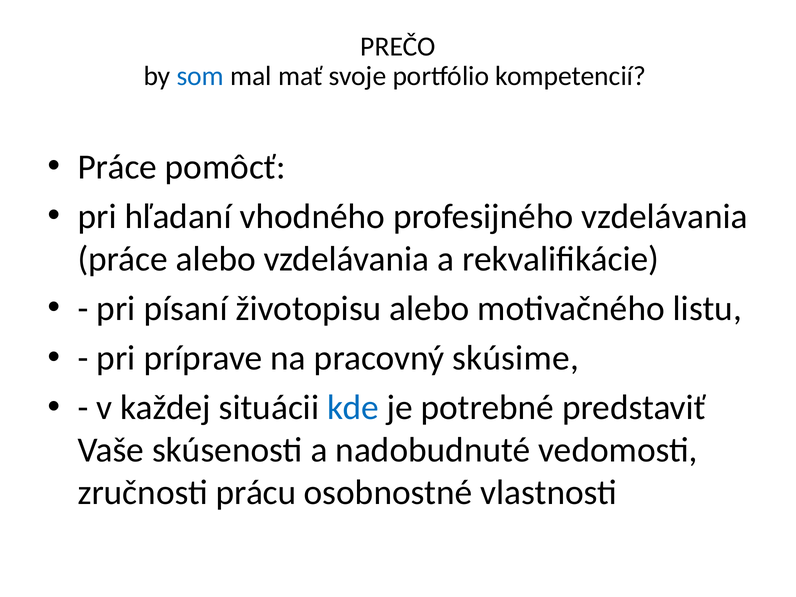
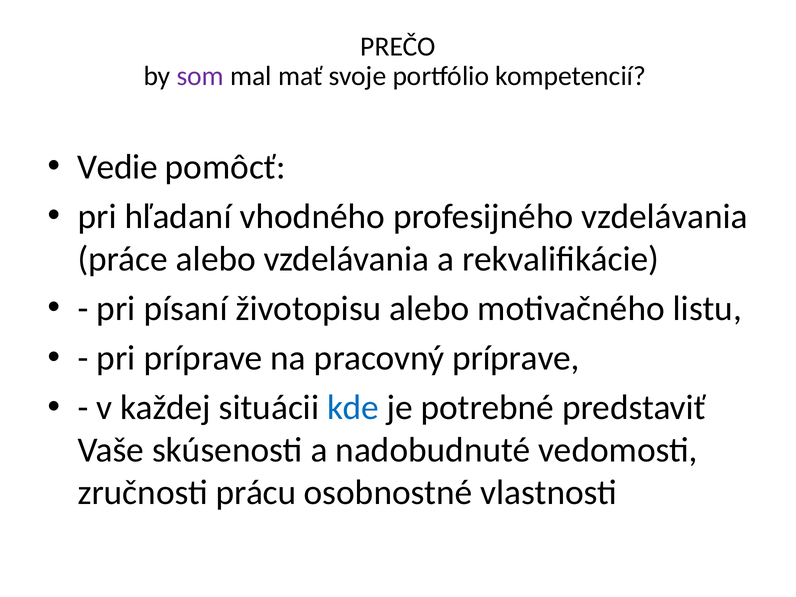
som colour: blue -> purple
Práce at (117, 167): Práce -> Vedie
pracovný skúsime: skúsime -> príprave
